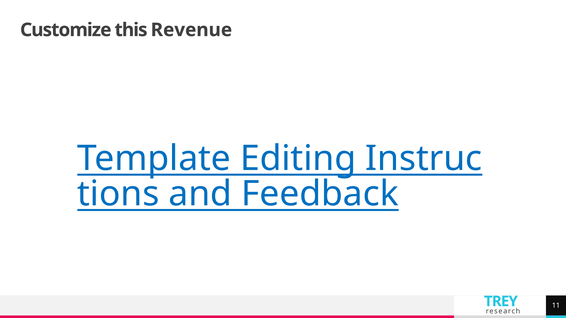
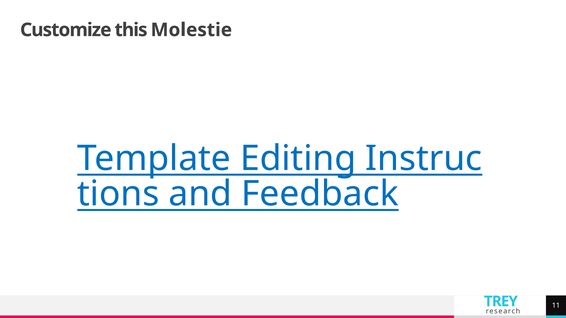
Revenue: Revenue -> Molestie
